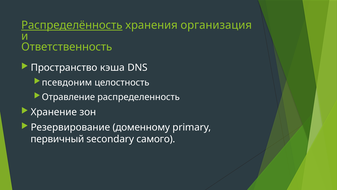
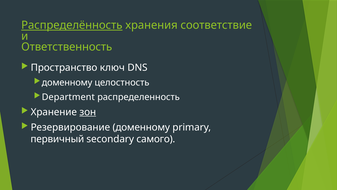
организация: организация -> соответствие
кэша: кэша -> ключ
псевдоним at (67, 82): псевдоним -> доменному
Отравление: Отравление -> Department
зон underline: none -> present
